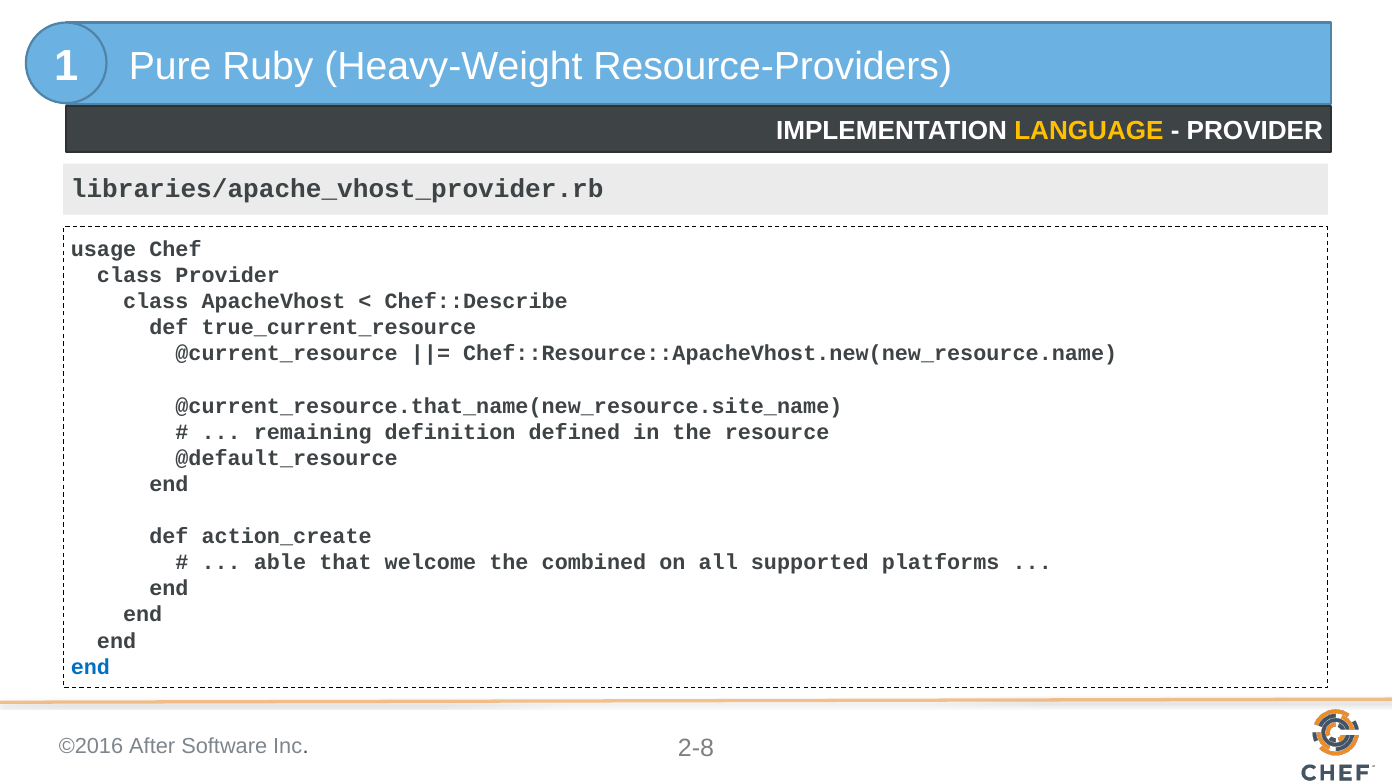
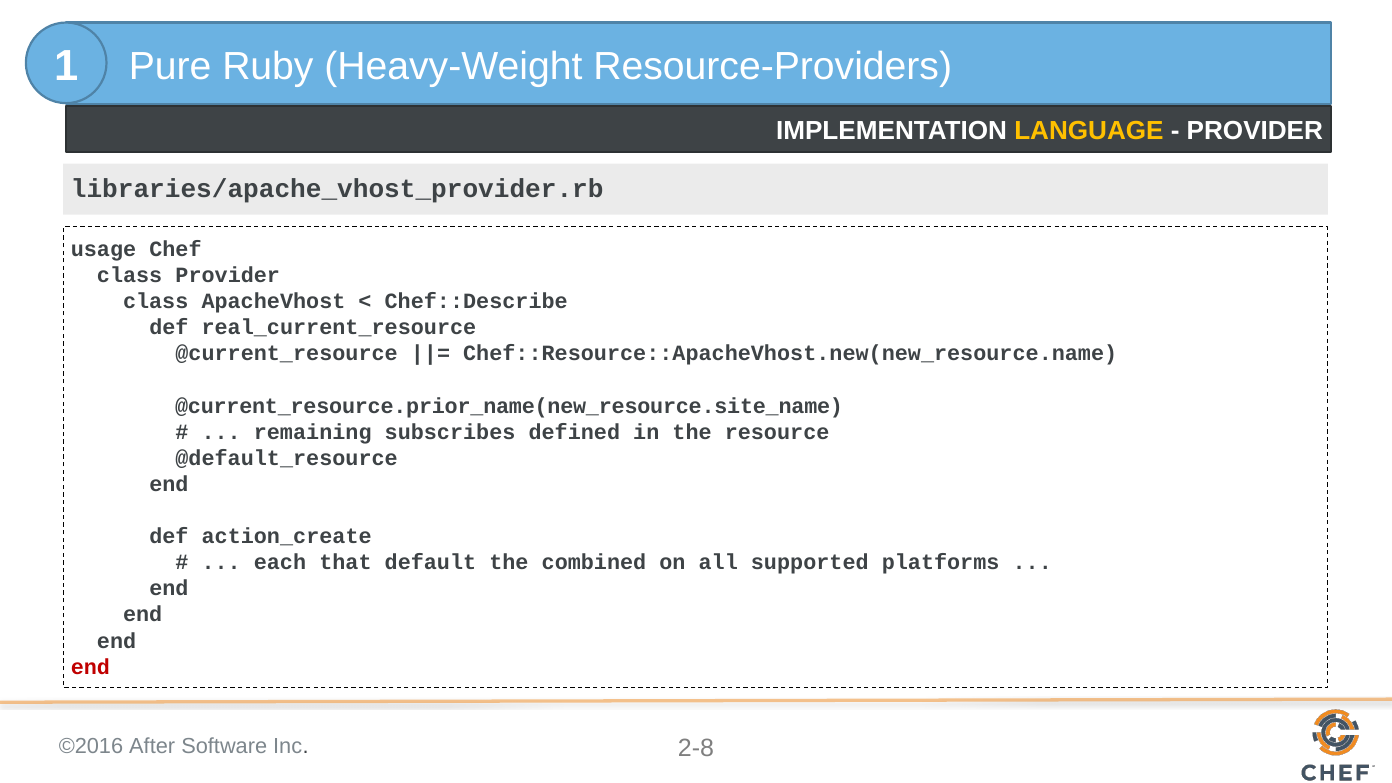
true_current_resource: true_current_resource -> real_current_resource
@current_resource.that_name(new_resource.site_name: @current_resource.that_name(new_resource.site_name -> @current_resource.prior_name(new_resource.site_name
definition: definition -> subscribes
able: able -> each
welcome: welcome -> default
end at (90, 667) colour: blue -> red
